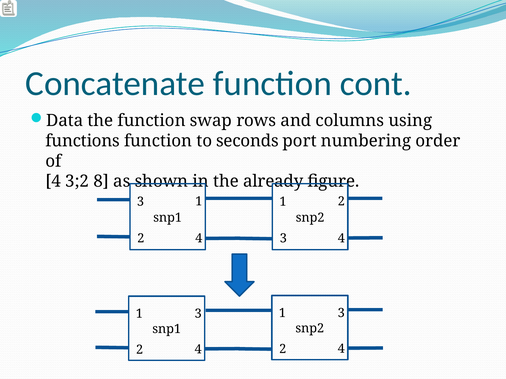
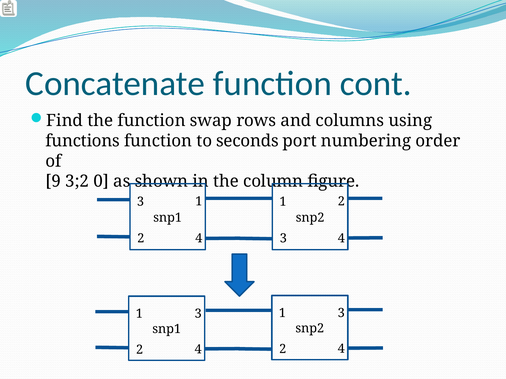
Data: Data -> Find
4 at (53, 182): 4 -> 9
8: 8 -> 0
already: already -> column
